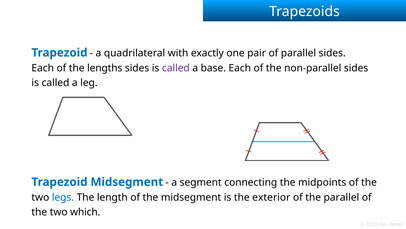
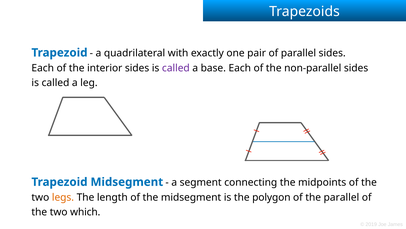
lengths: lengths -> interior
legs colour: blue -> orange
exterior: exterior -> polygon
